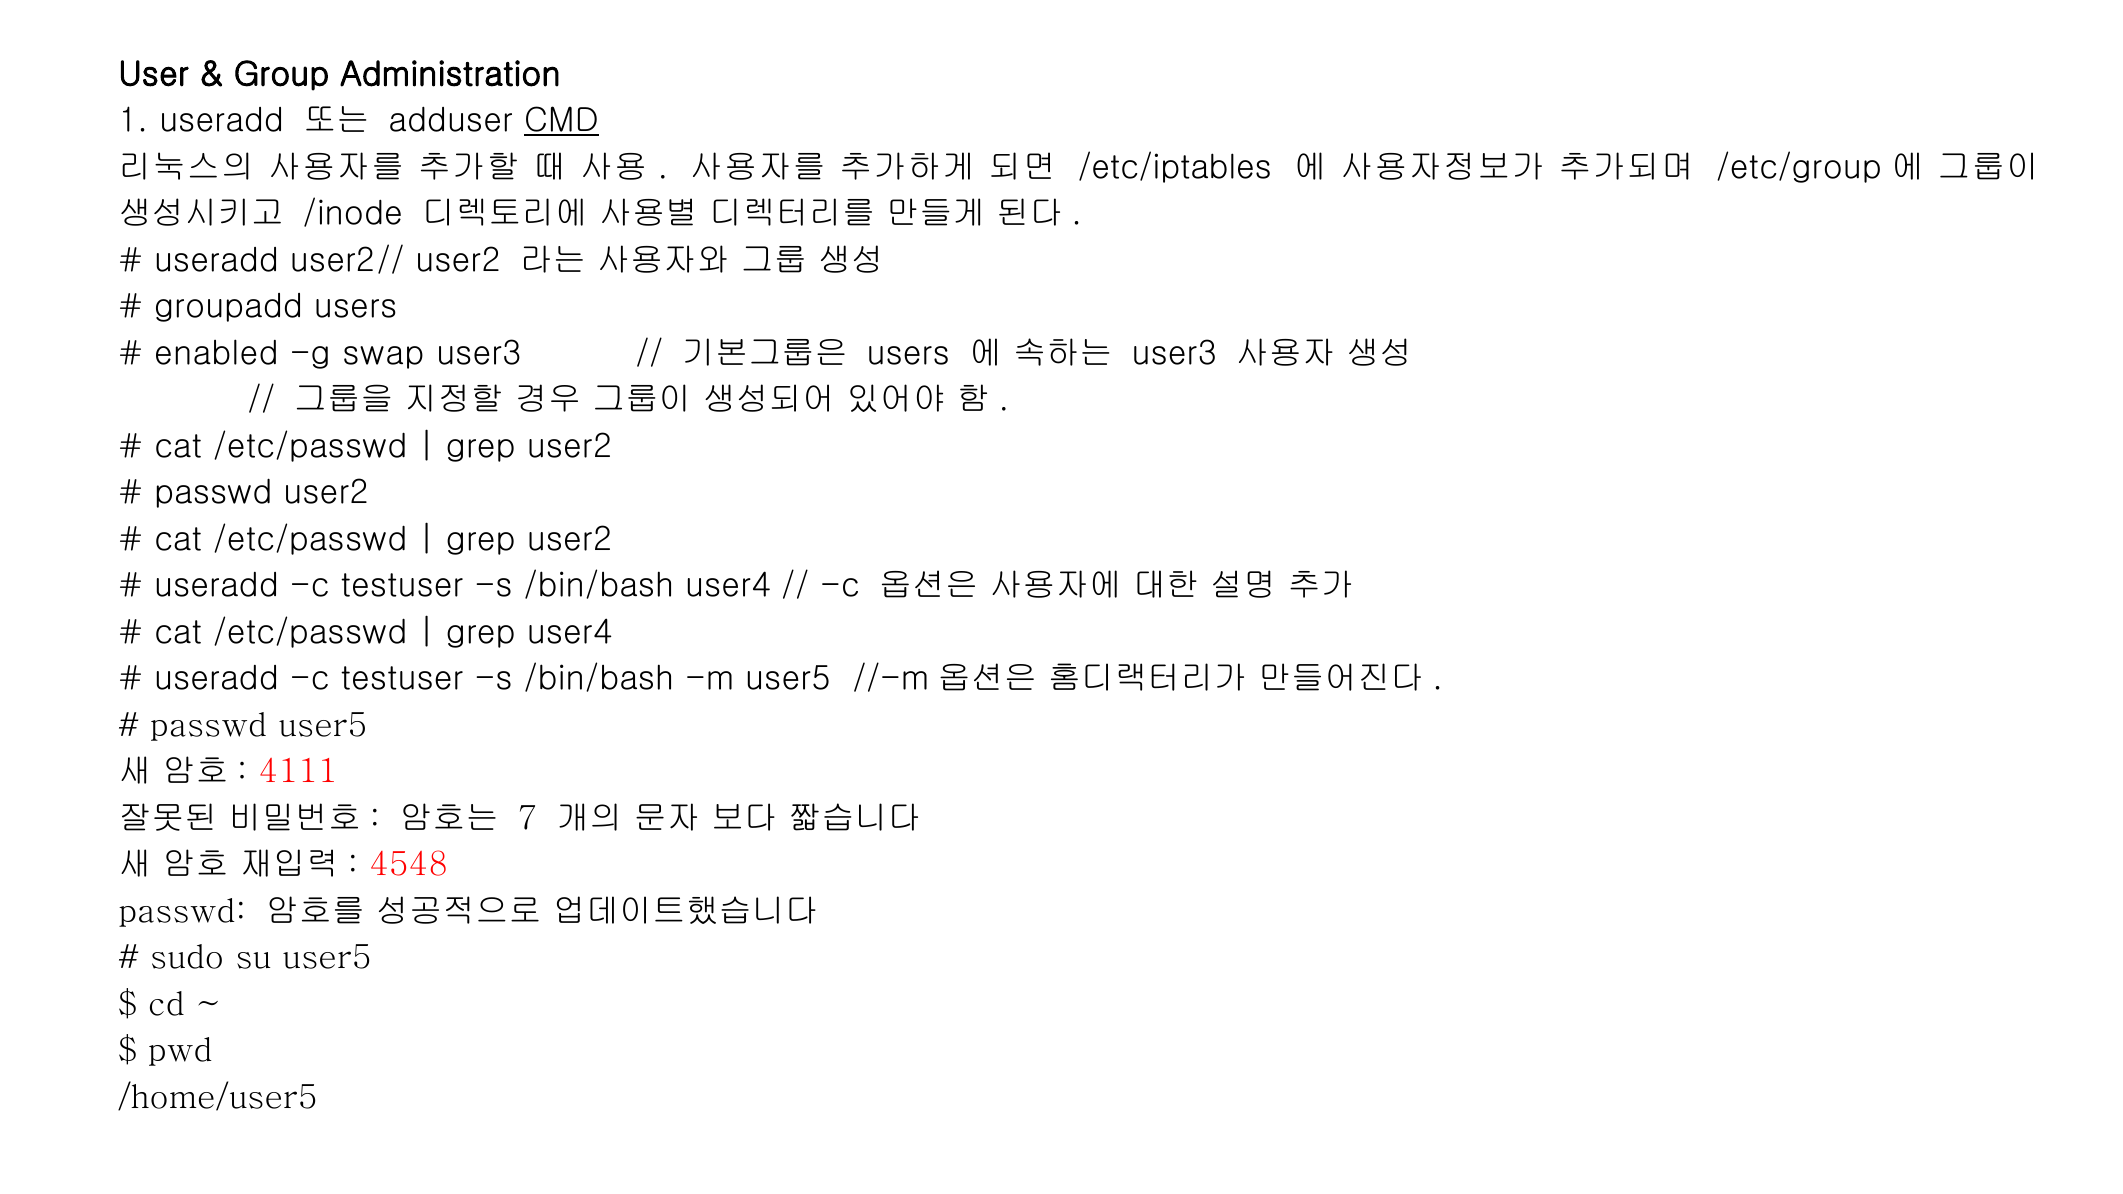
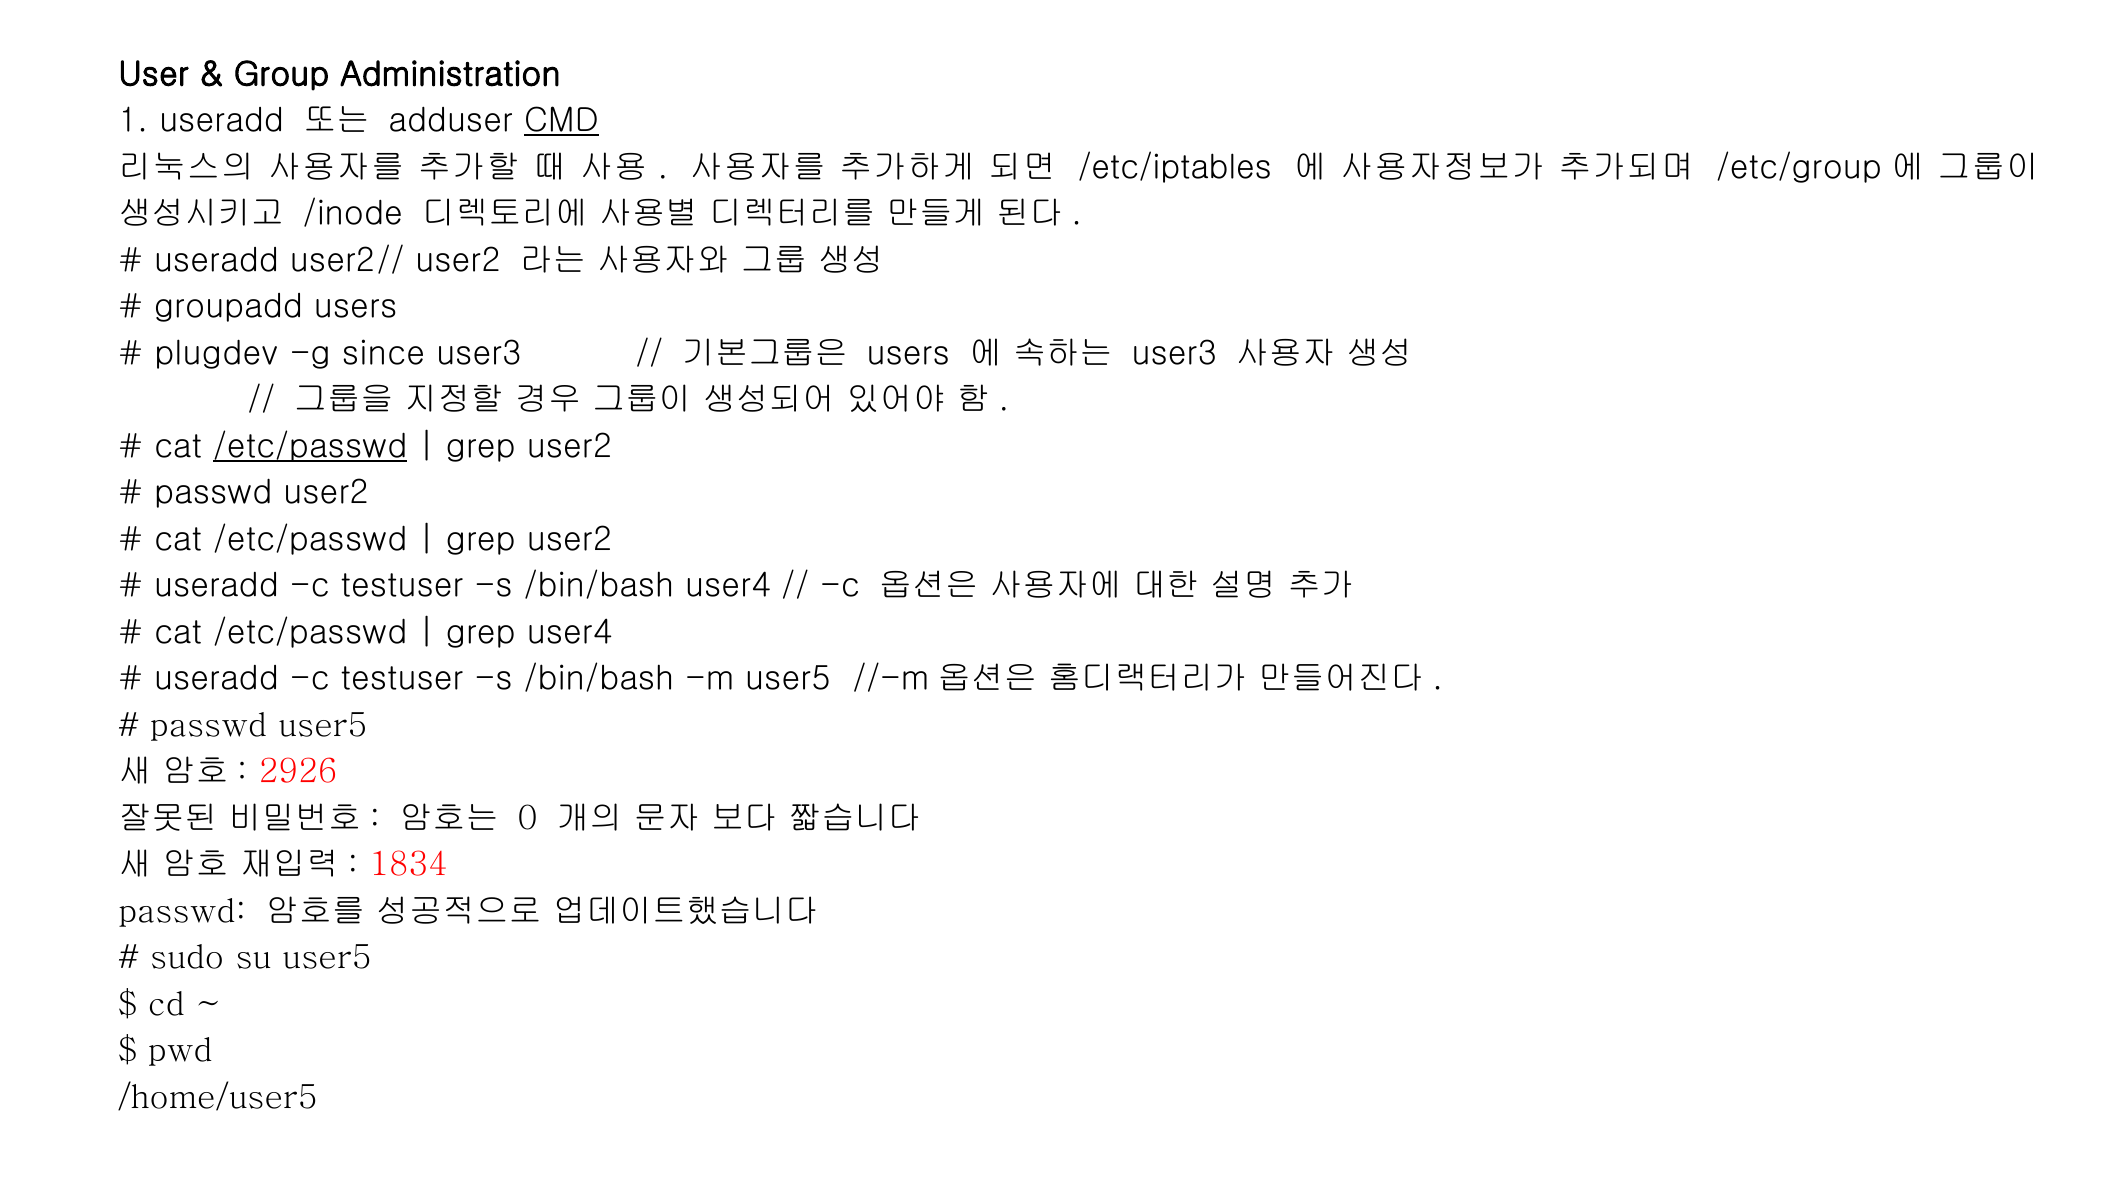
enabled: enabled -> plugdev
swap: swap -> since
/etc/passwd at (310, 446) underline: none -> present
4111: 4111 -> 2926
7: 7 -> 0
4548: 4548 -> 1834
